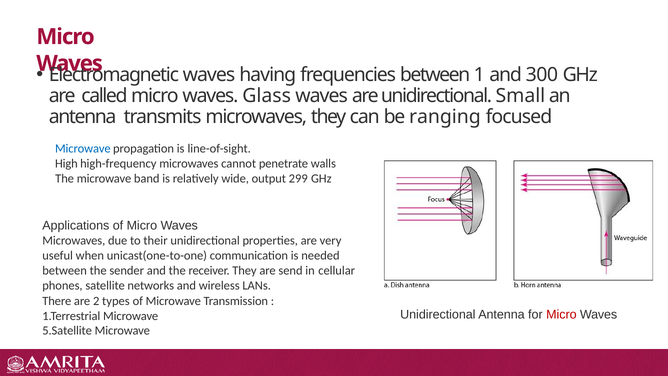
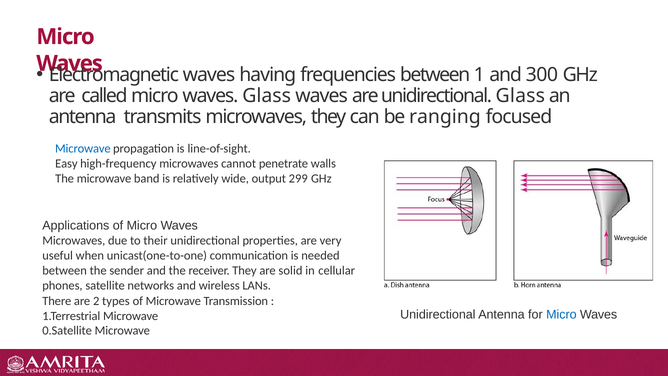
unidirectional Small: Small -> Glass
High: High -> Easy
send: send -> solid
Micro at (561, 314) colour: red -> blue
5.Satellite: 5.Satellite -> 0.Satellite
